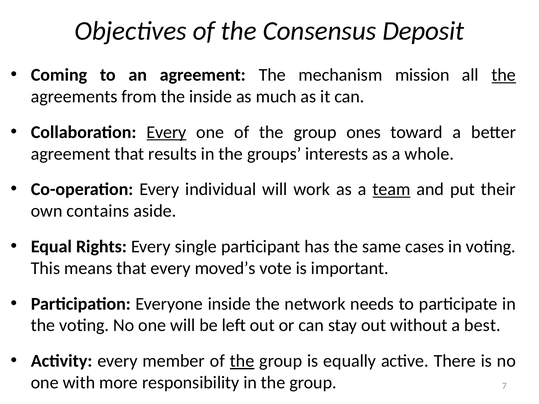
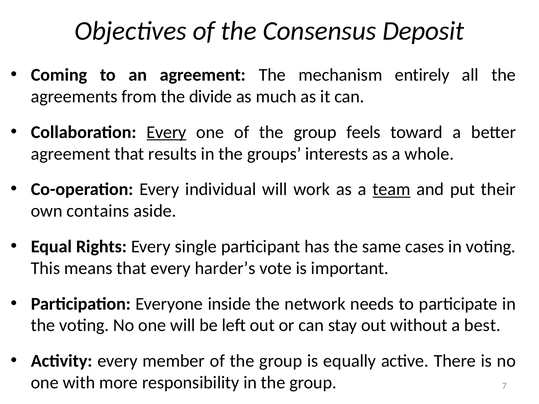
mission: mission -> entirely
the at (504, 75) underline: present -> none
the inside: inside -> divide
ones: ones -> feels
moved’s: moved’s -> harder’s
the at (242, 361) underline: present -> none
